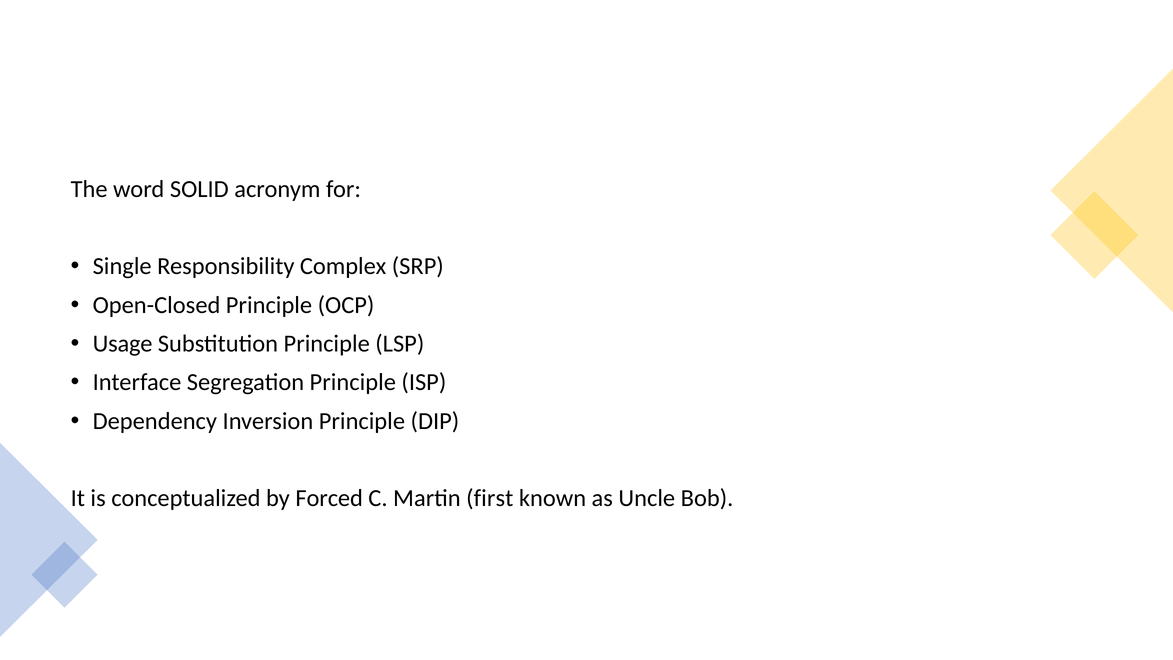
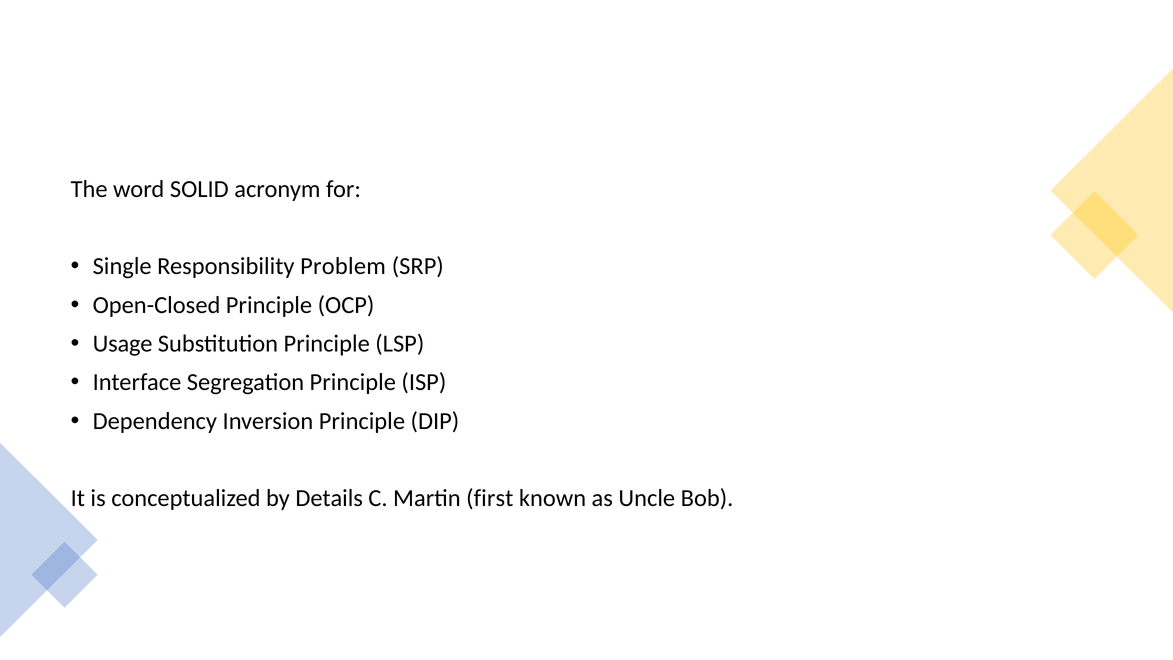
Complex: Complex -> Problem
Forced: Forced -> Details
